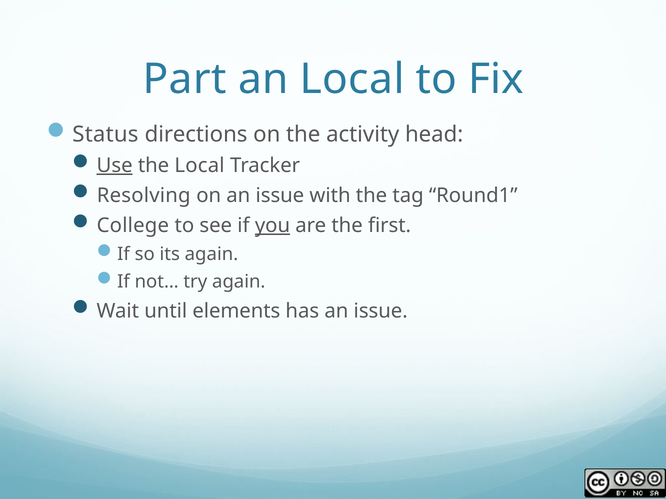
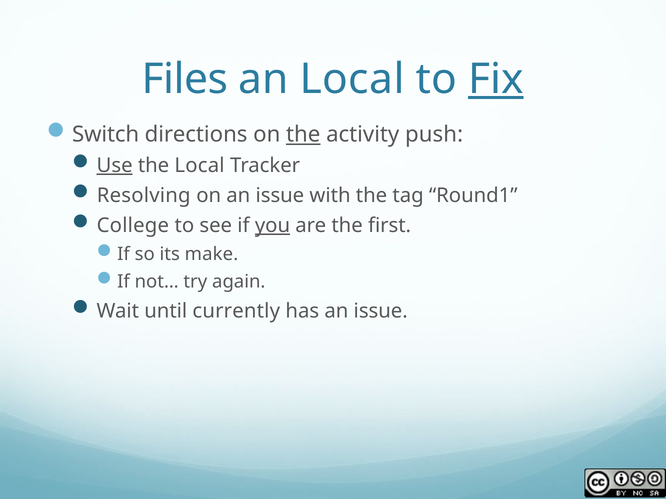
Part: Part -> Files
Fix underline: none -> present
Status: Status -> Switch
the at (303, 135) underline: none -> present
head: head -> push
its again: again -> make
elements: elements -> currently
